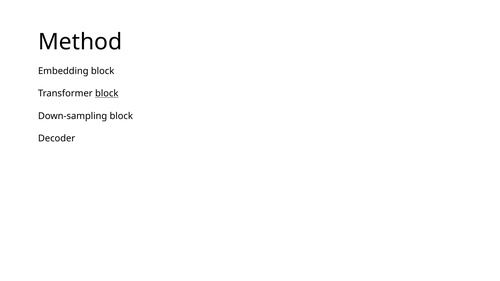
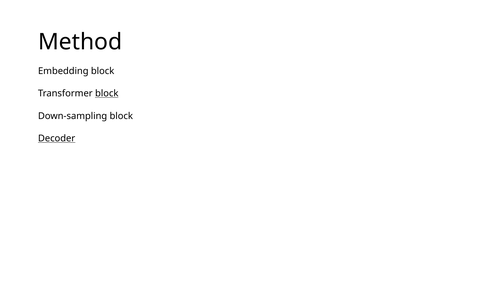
Decoder underline: none -> present
